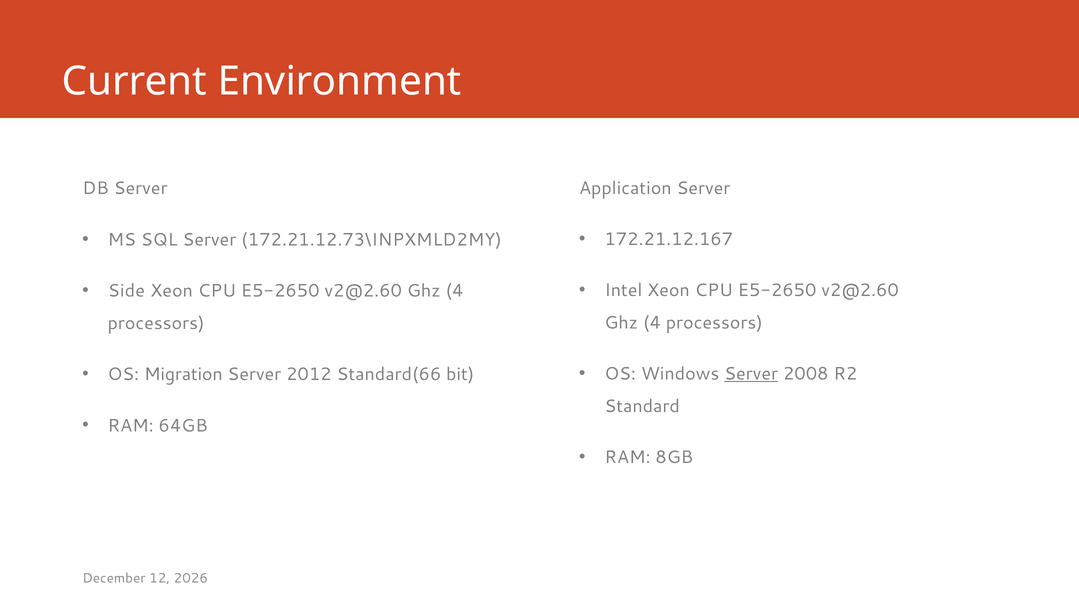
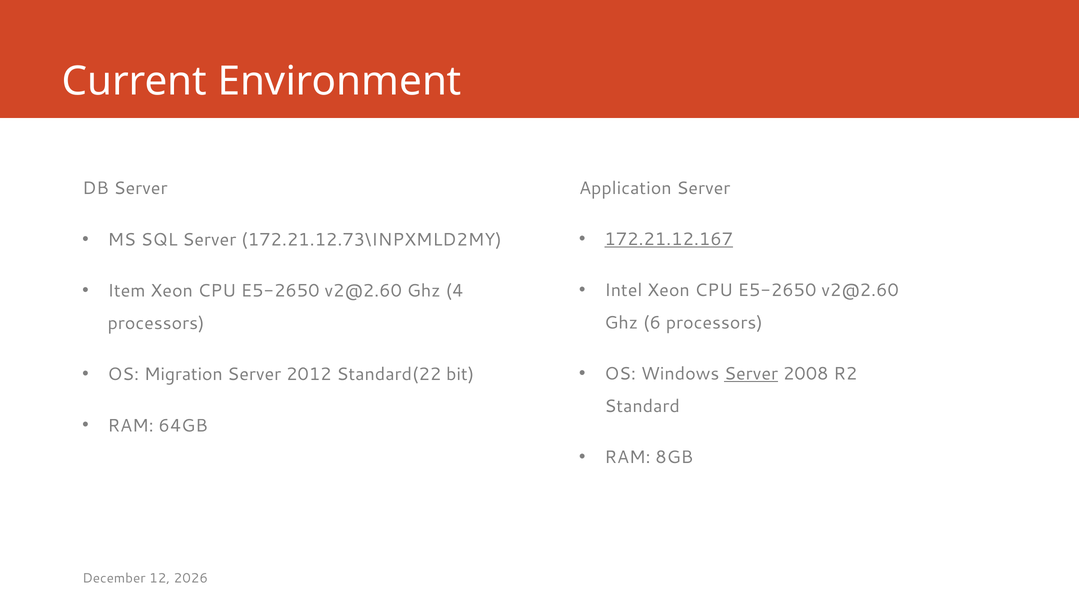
172.21.12.167 underline: none -> present
Side: Side -> Item
4 at (652, 323): 4 -> 6
Standard(66: Standard(66 -> Standard(22
